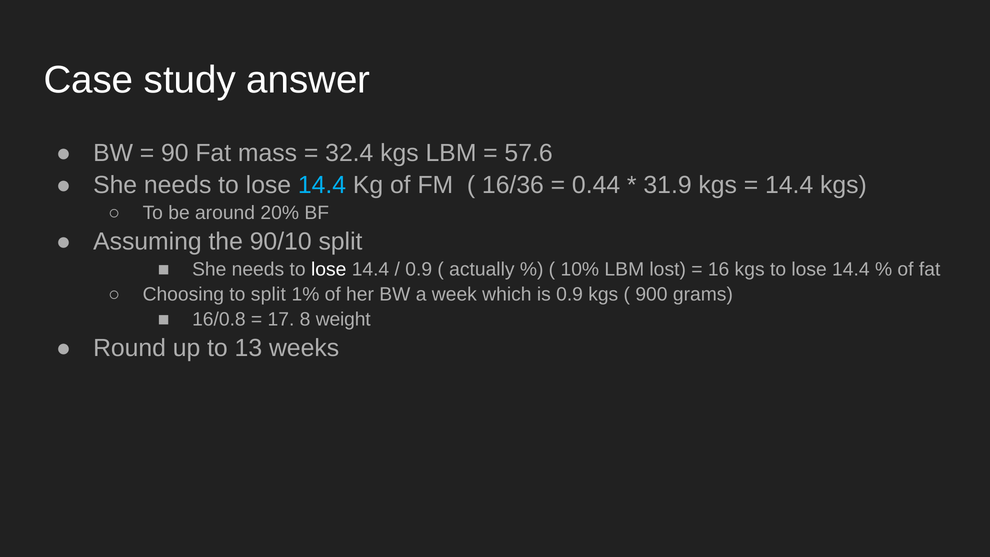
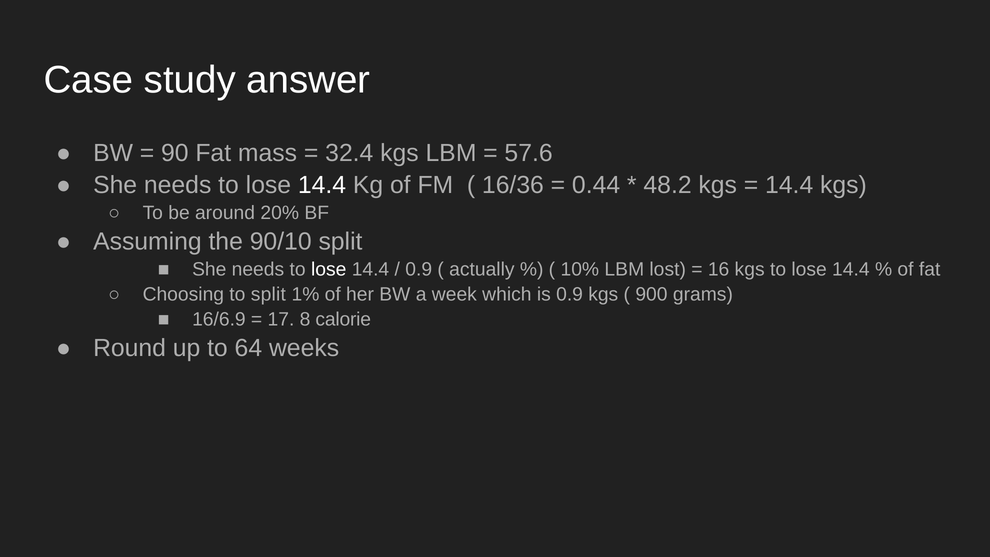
14.4 at (322, 185) colour: light blue -> white
31.9: 31.9 -> 48.2
16/0.8: 16/0.8 -> 16/6.9
weight: weight -> calorie
13: 13 -> 64
